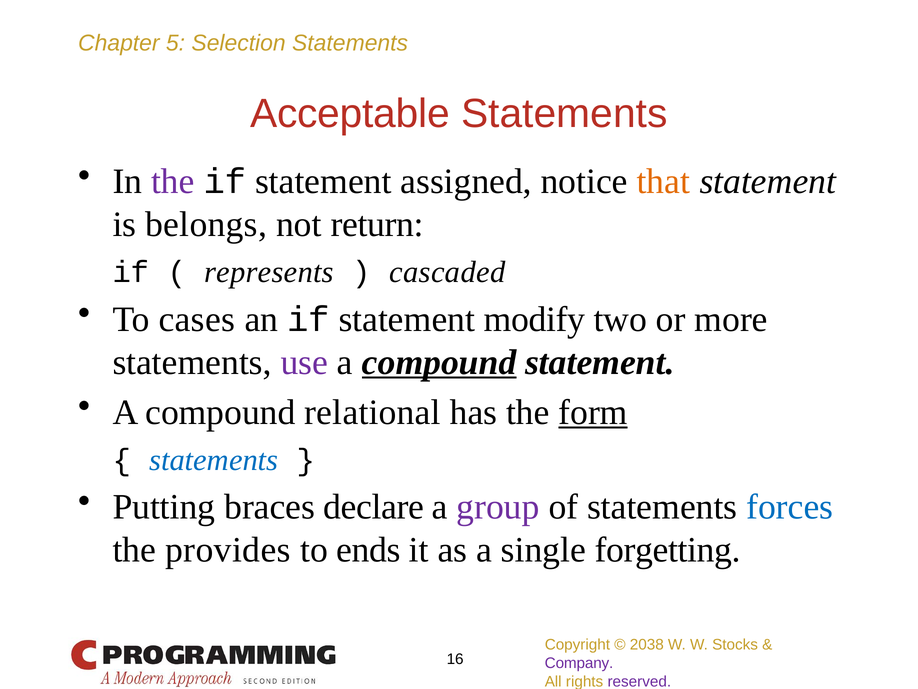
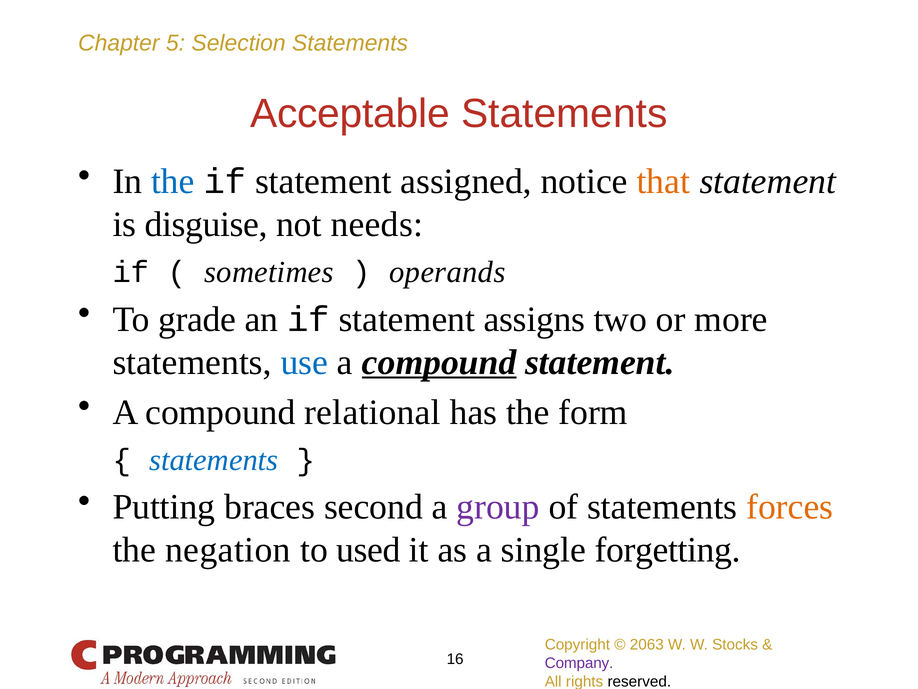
the at (173, 182) colour: purple -> blue
belongs: belongs -> disguise
return: return -> needs
represents: represents -> sometimes
cascaded: cascaded -> operands
cases: cases -> grade
modify: modify -> assigns
use colour: purple -> blue
form underline: present -> none
declare: declare -> second
forces colour: blue -> orange
provides: provides -> negation
ends: ends -> used
2038: 2038 -> 2063
reserved colour: purple -> black
